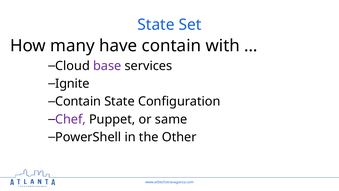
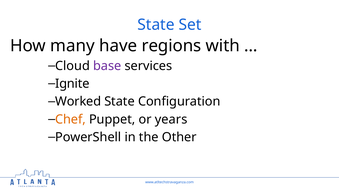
have contain: contain -> regions
Contain at (78, 101): Contain -> Worked
Chef colour: purple -> orange
same: same -> years
